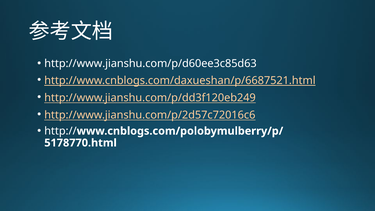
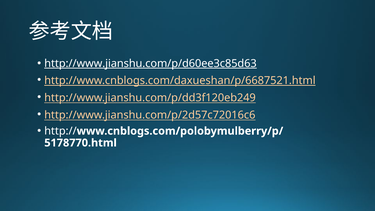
http://www.jianshu.com/p/d60ee3c85d63 underline: none -> present
